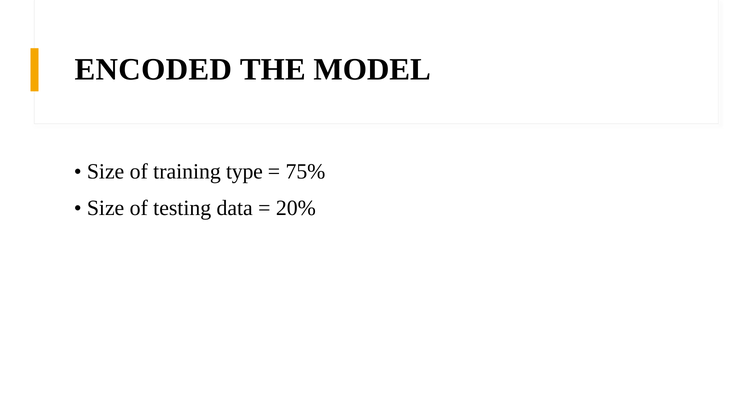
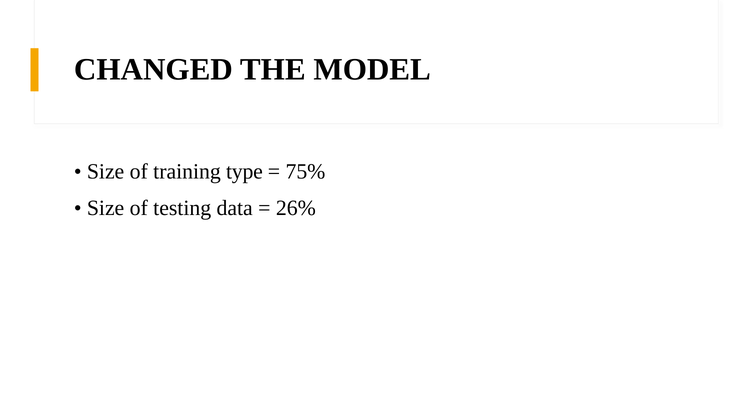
ENCODED: ENCODED -> CHANGED
20%: 20% -> 26%
